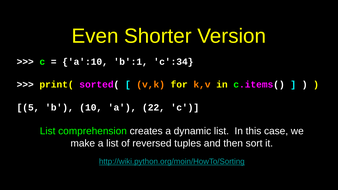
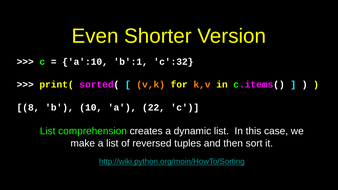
c':34: c':34 -> c':32
5: 5 -> 8
